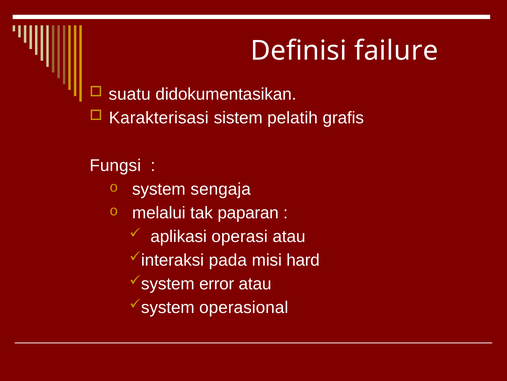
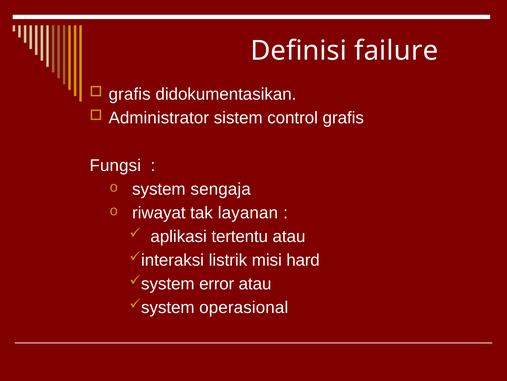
suatu at (130, 94): suatu -> grafis
Karakterisasi: Karakterisasi -> Administrator
pelatih: pelatih -> control
melalui: melalui -> riwayat
paparan: paparan -> layanan
operasi: operasi -> tertentu
pada: pada -> listrik
